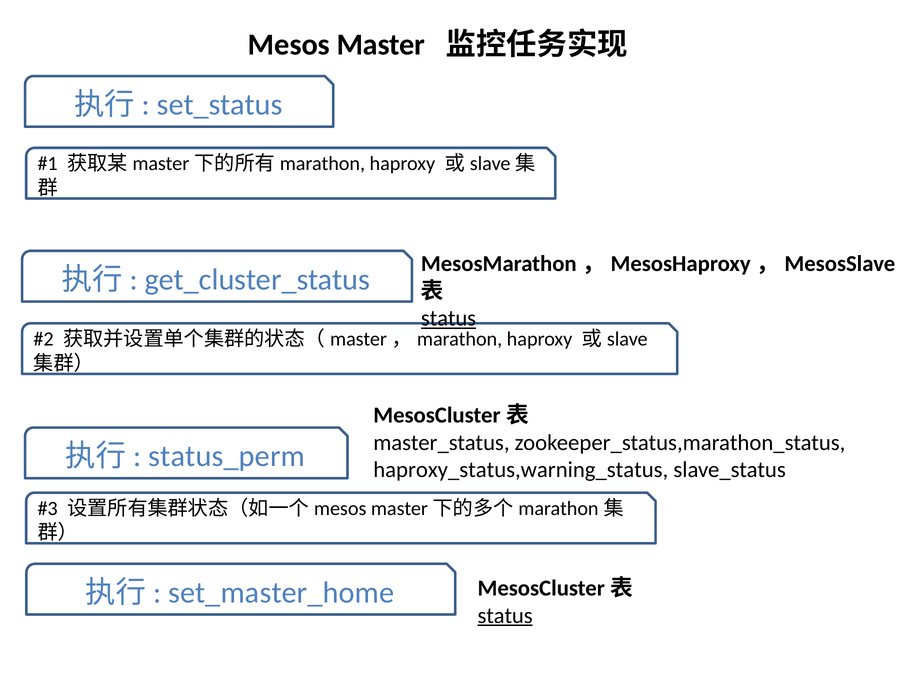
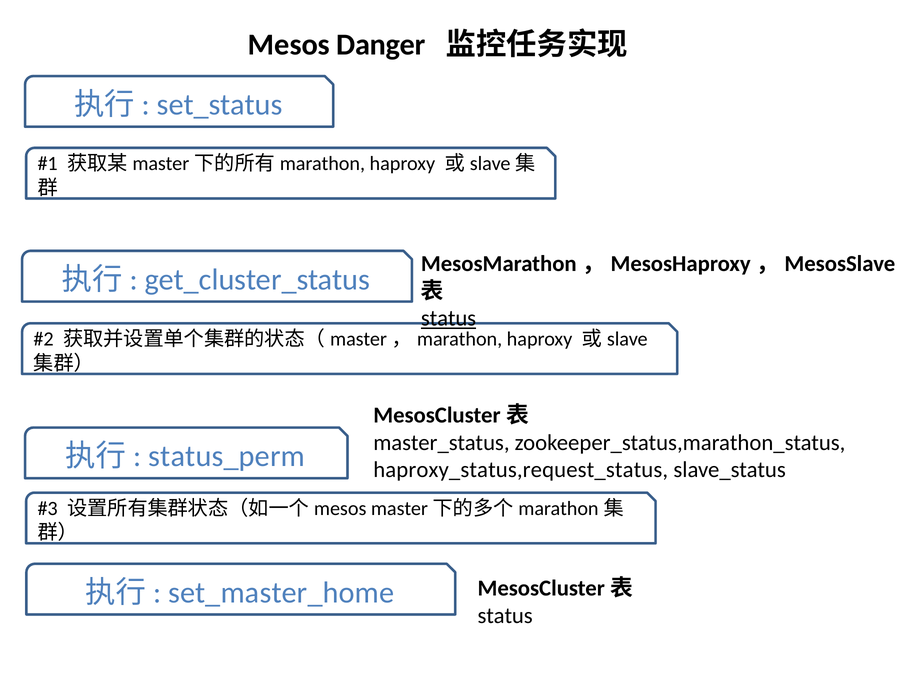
Master: Master -> Danger
haproxy_status,warning_status: haproxy_status,warning_status -> haproxy_status,request_status
status at (505, 615) underline: present -> none
